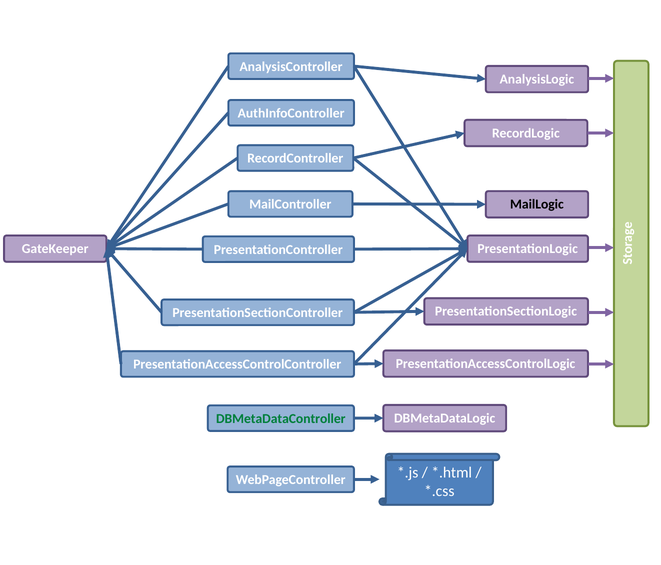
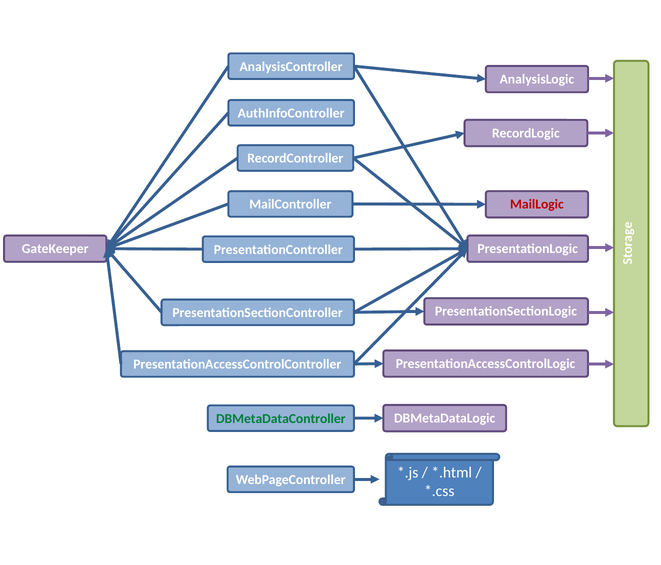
MailLogic colour: black -> red
